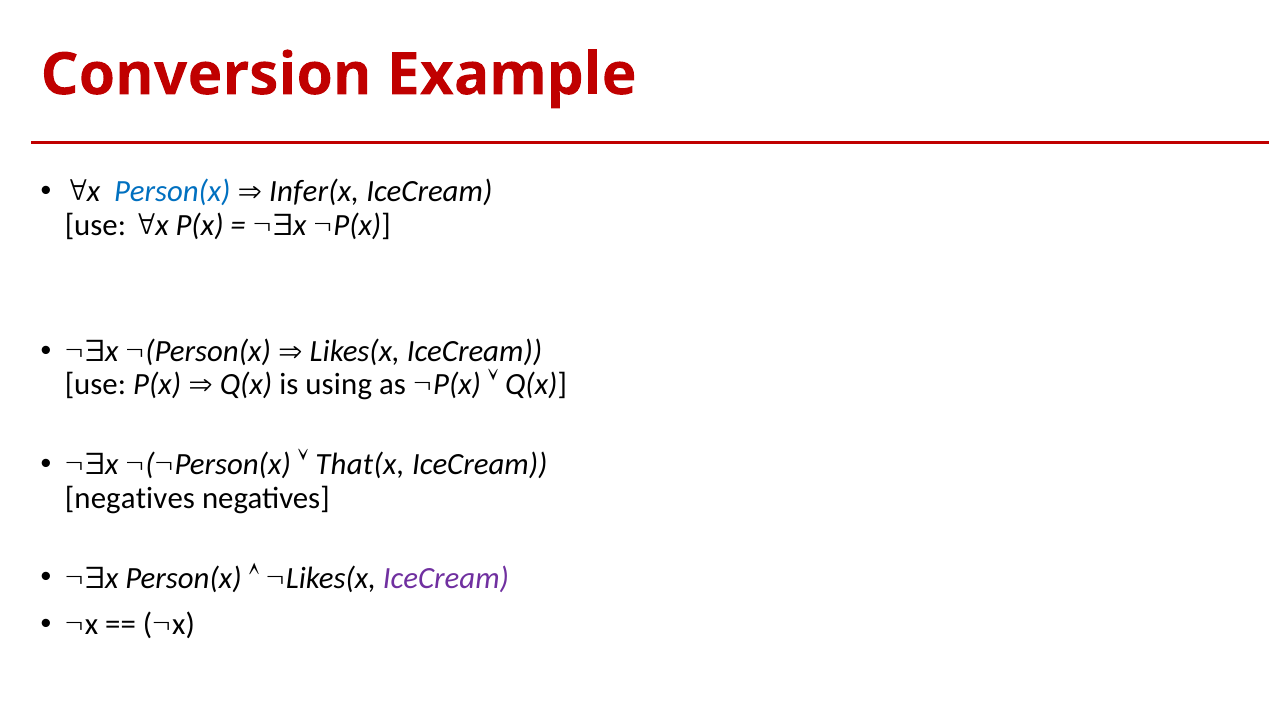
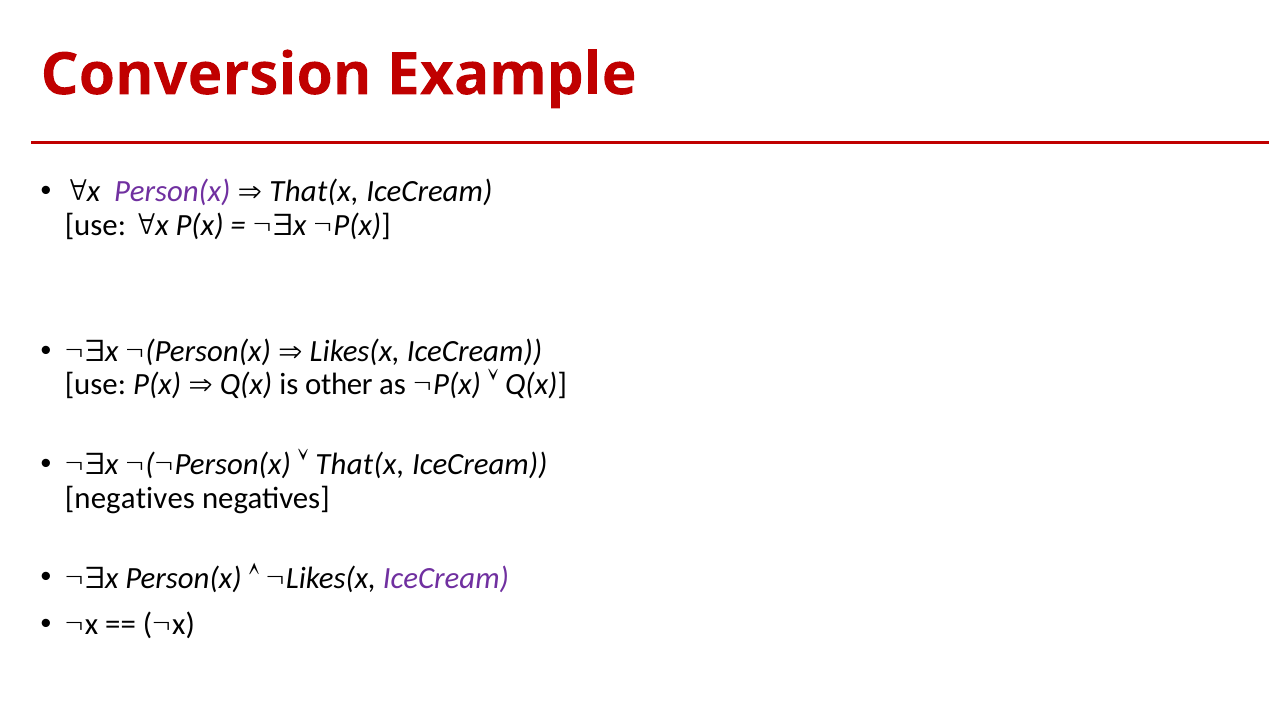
Person(x at (172, 192) colour: blue -> purple
Infer(x at (314, 192): Infer(x -> That(x
using: using -> other
